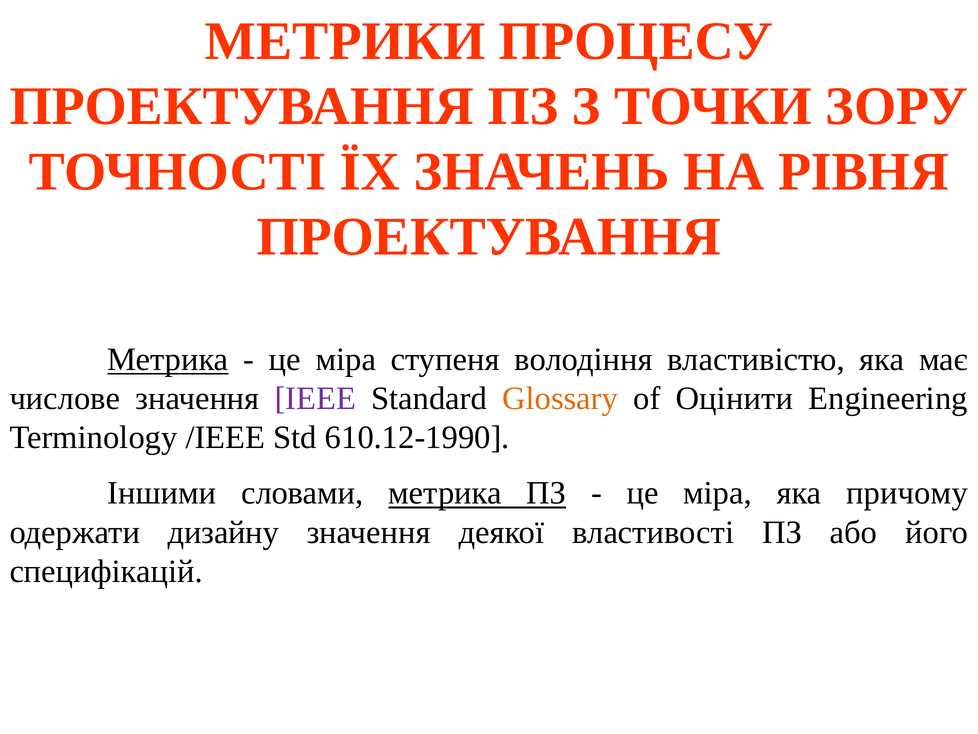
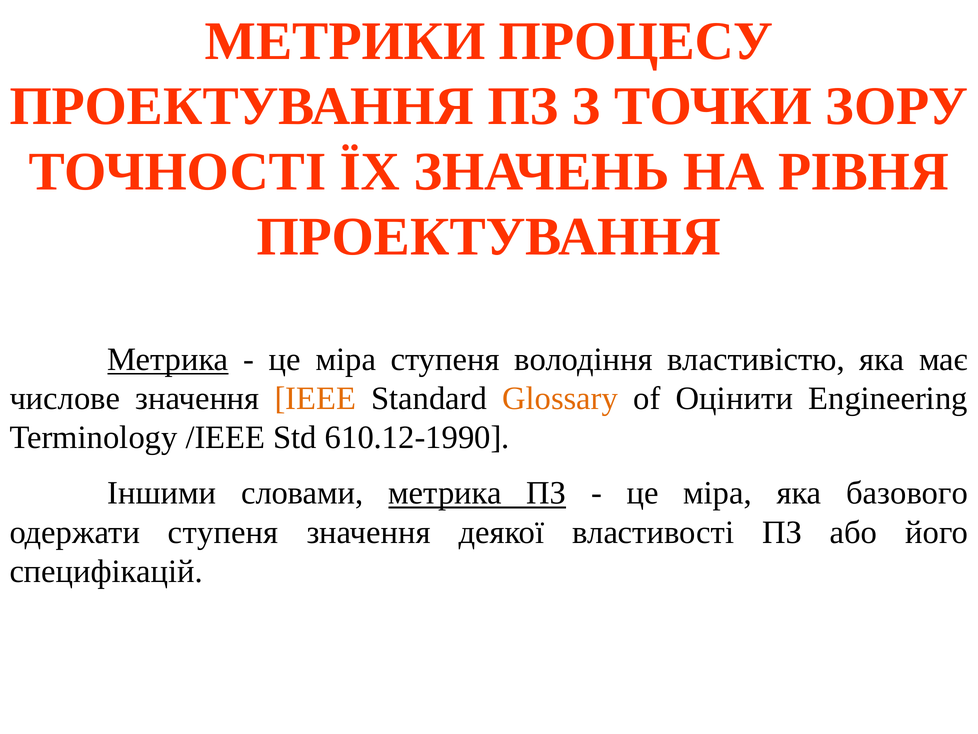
IEEE colour: purple -> orange
причому: причому -> базового
одержати дизайну: дизайну -> ступеня
